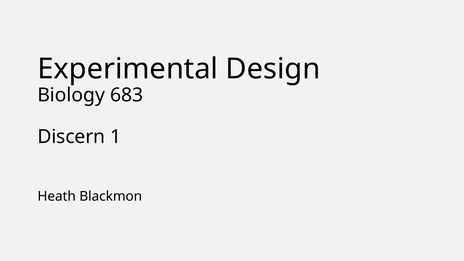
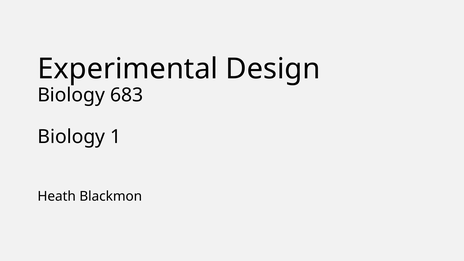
Discern at (71, 137): Discern -> Biology
